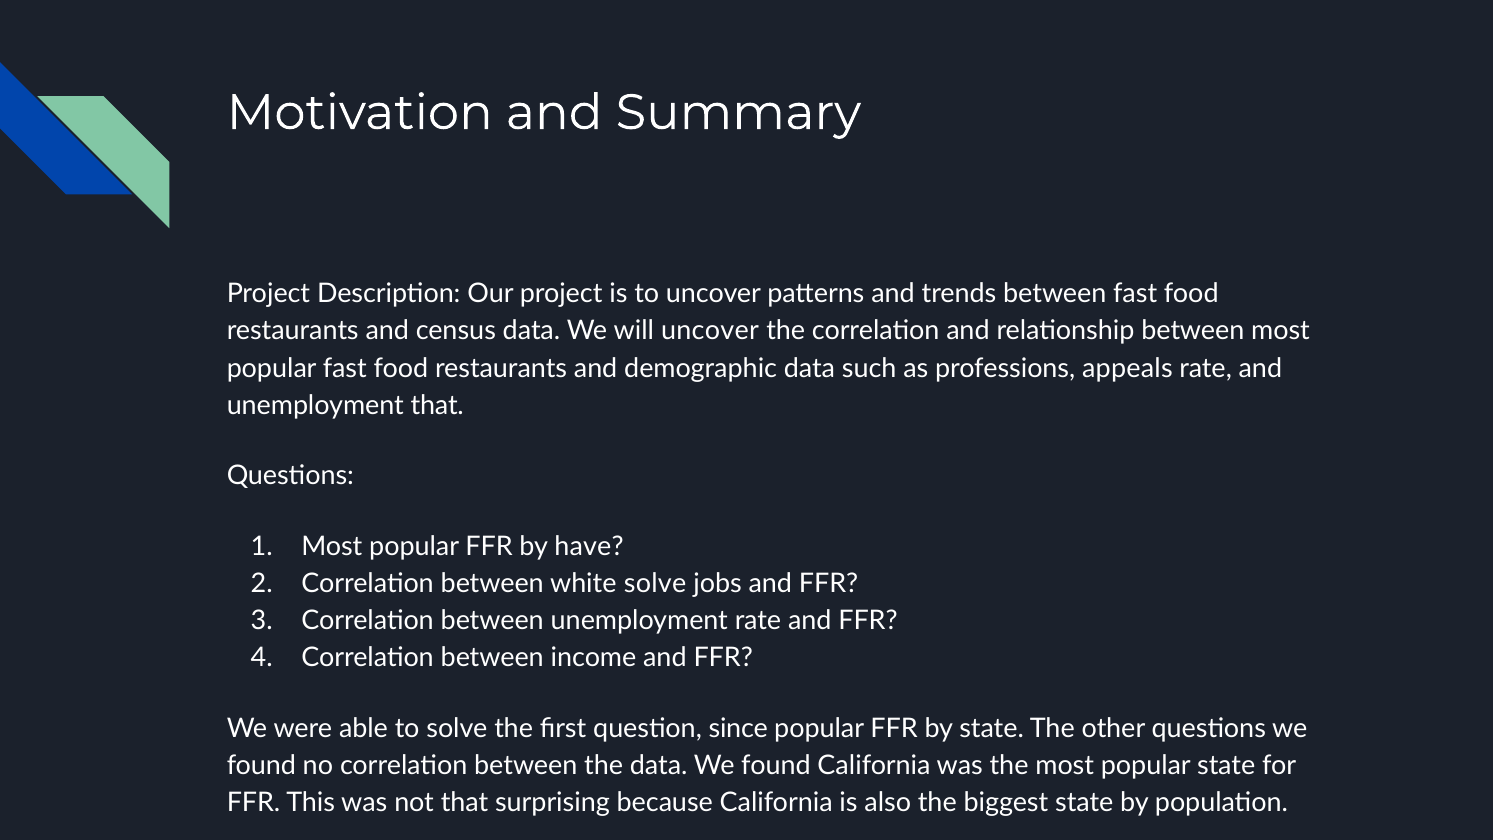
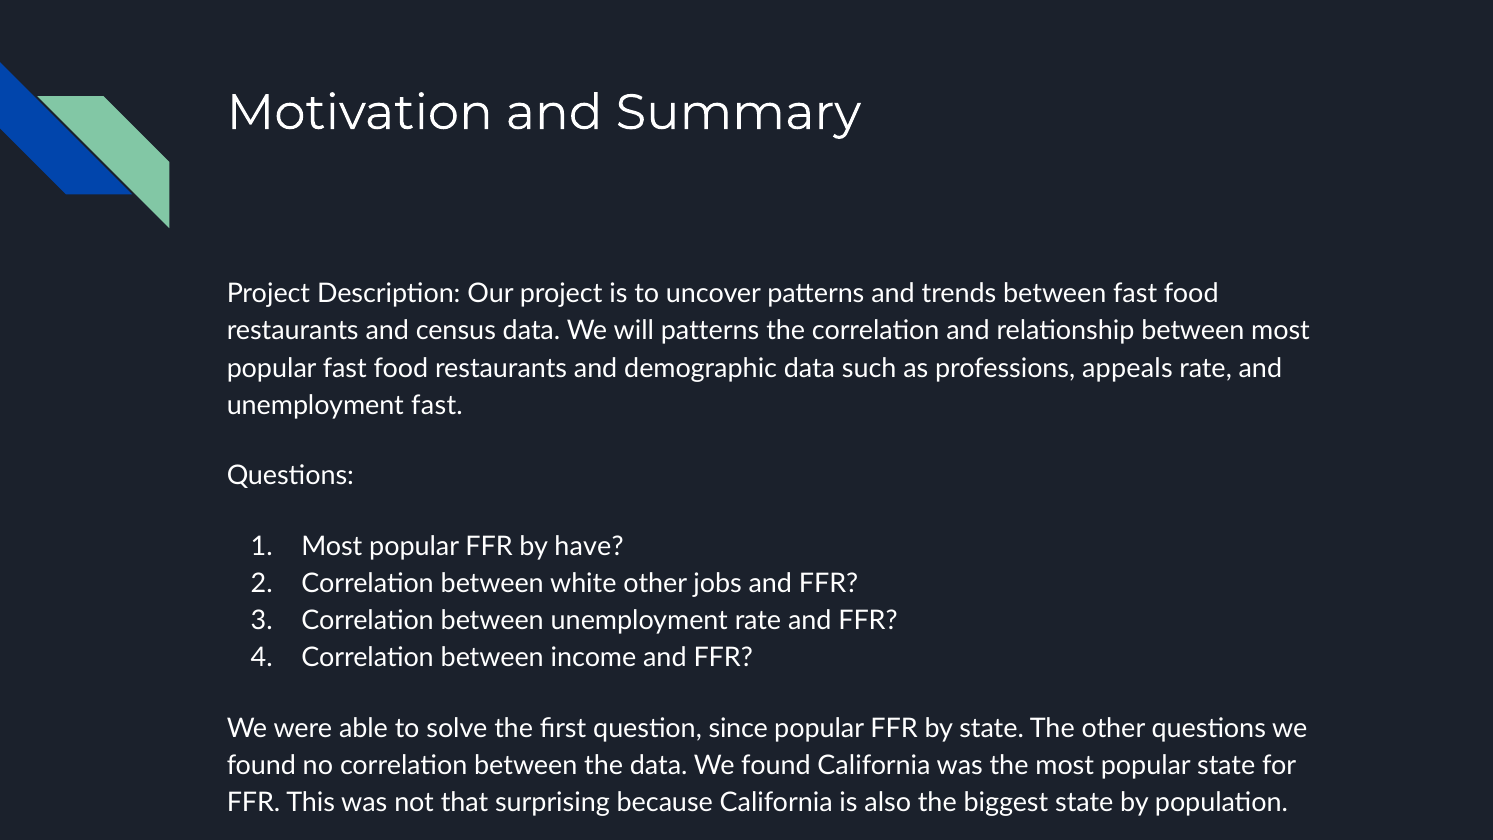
will uncover: uncover -> patterns
unemployment that: that -> fast
white solve: solve -> other
